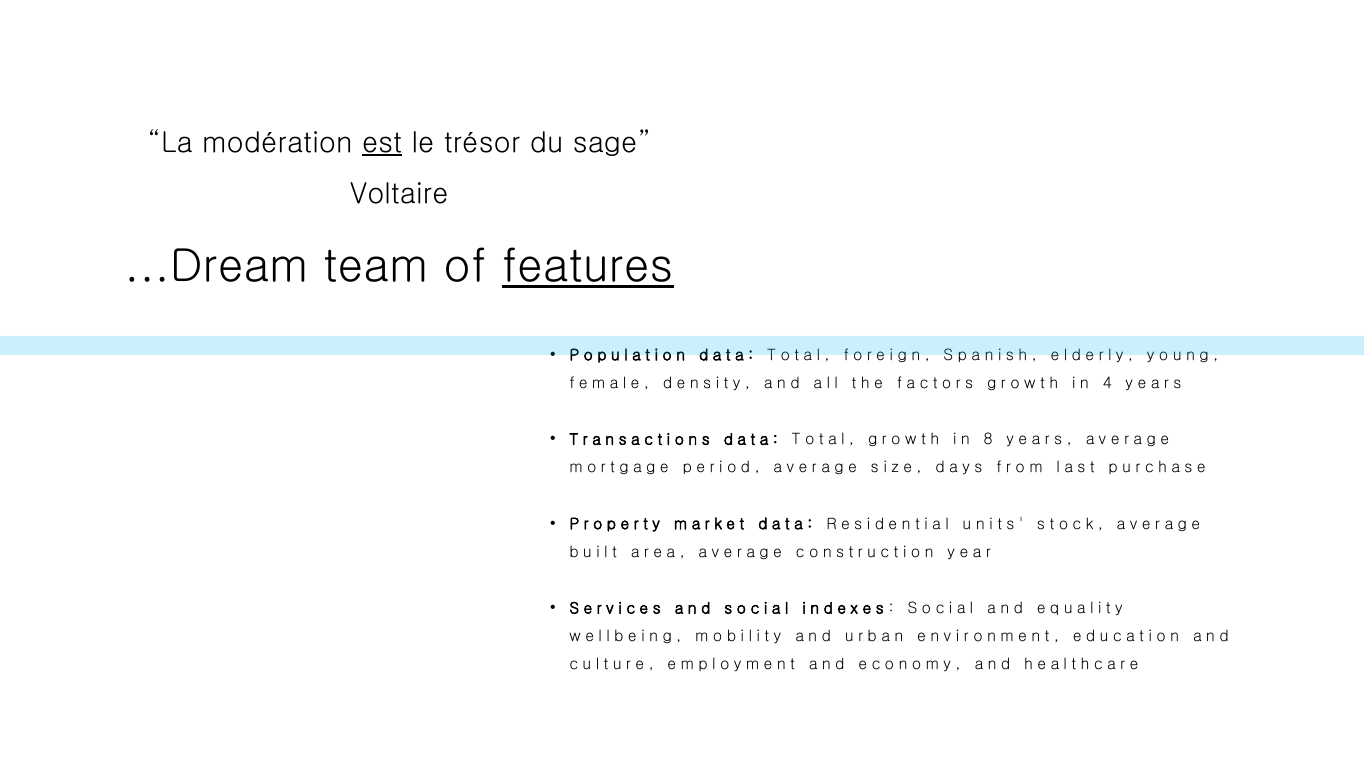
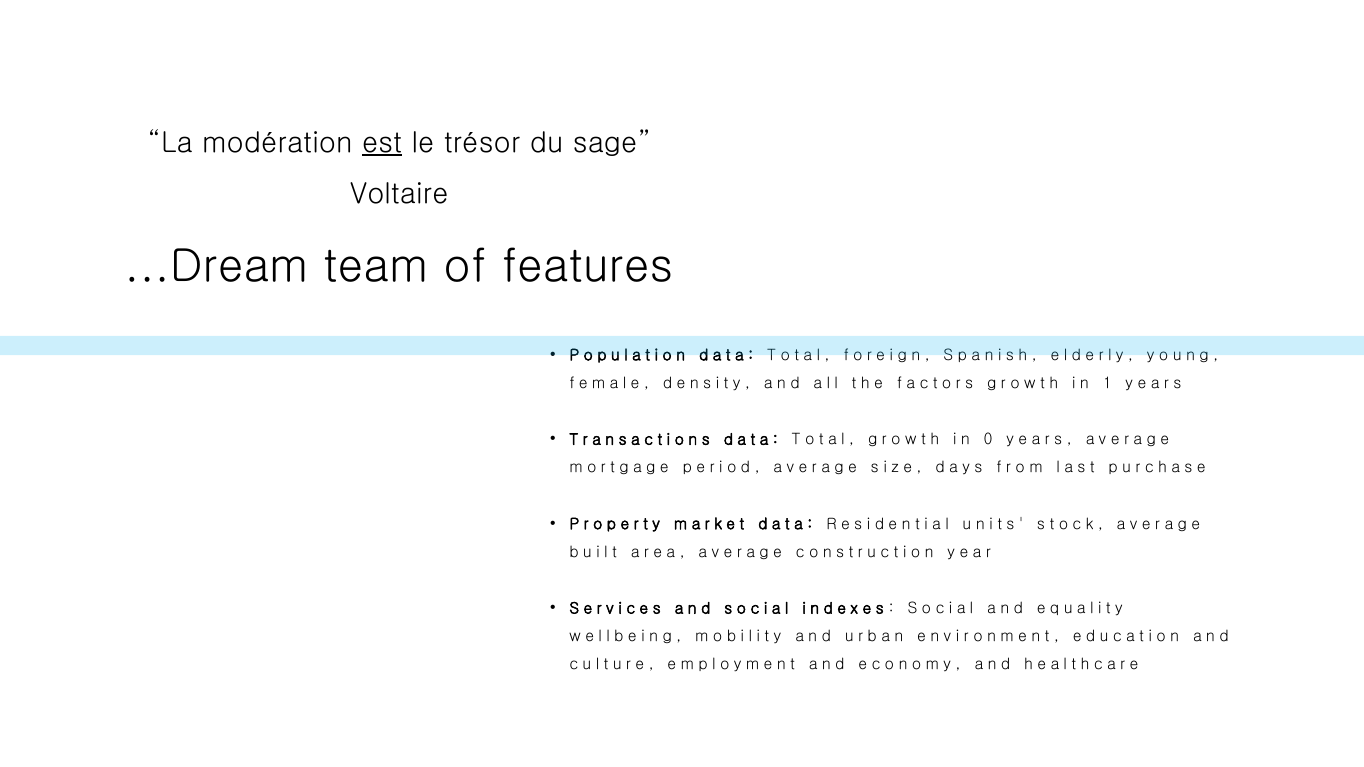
features underline: present -> none
4: 4 -> 1
8: 8 -> 0
